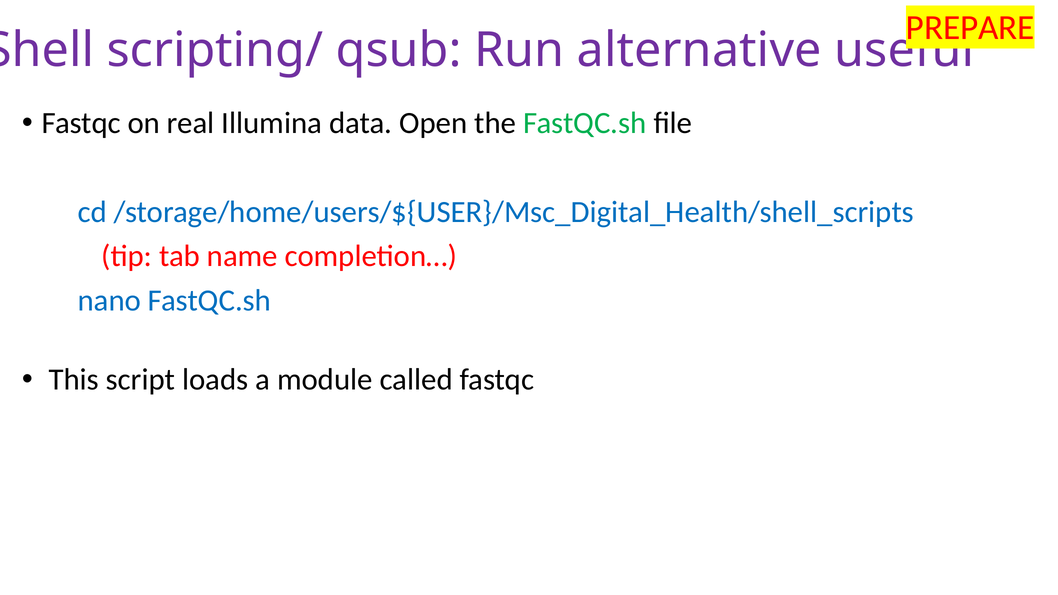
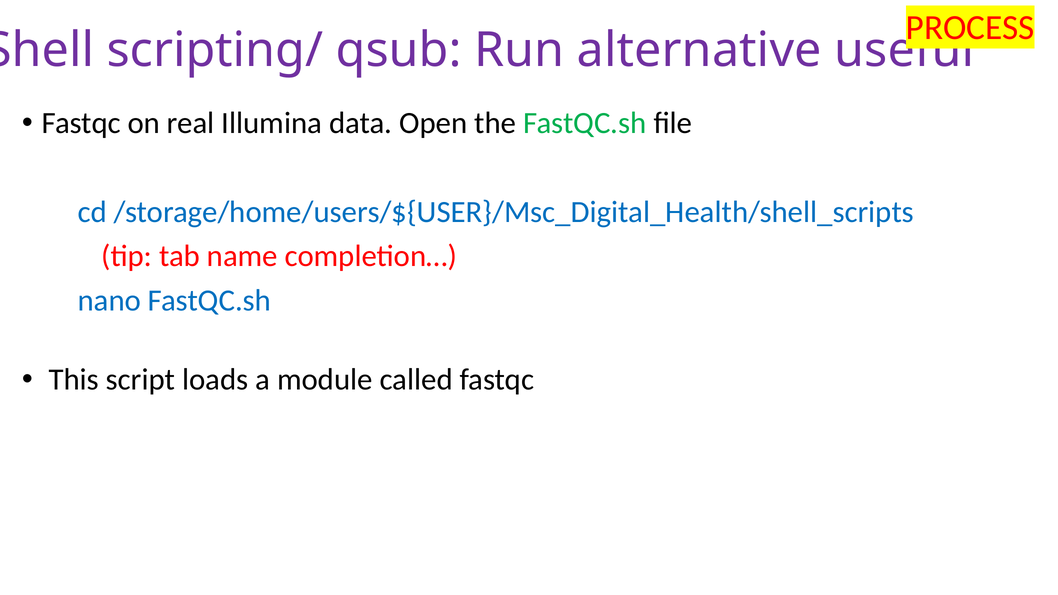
PREPARE: PREPARE -> PROCESS
